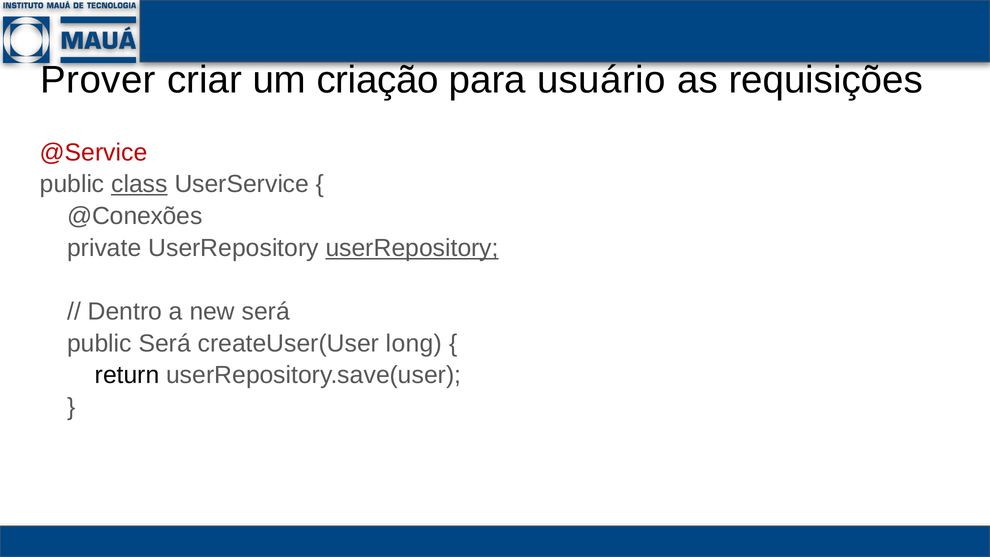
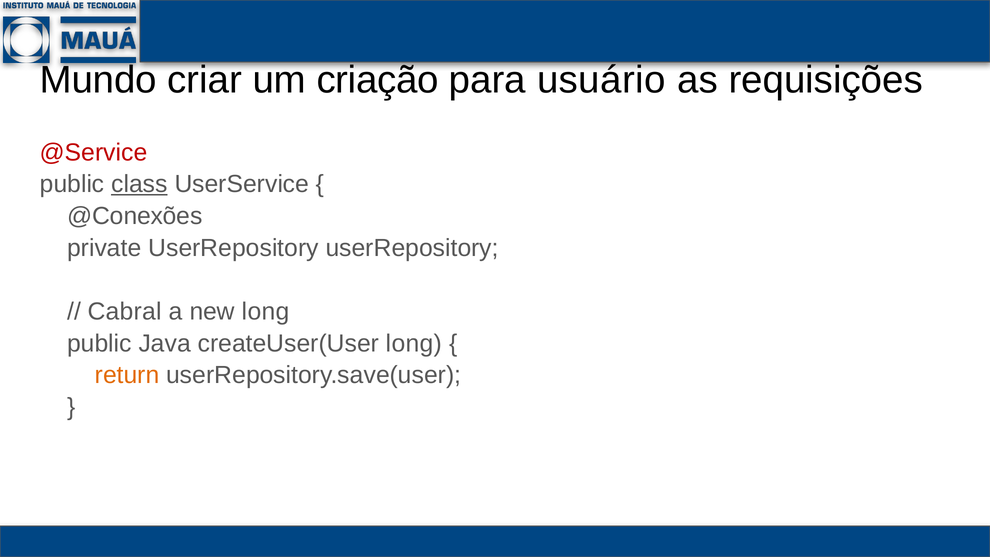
Prover: Prover -> Mundo
userRepository at (412, 248) underline: present -> none
Dentro: Dentro -> Cabral
new será: será -> long
public Será: Será -> Java
return colour: black -> orange
